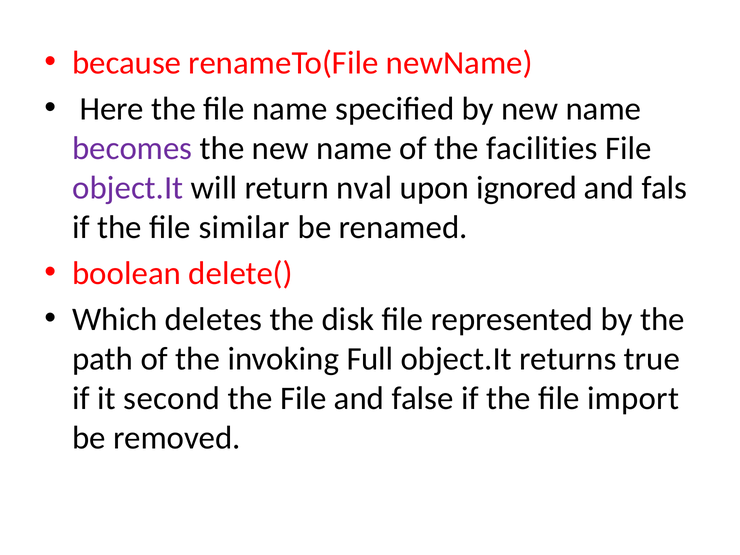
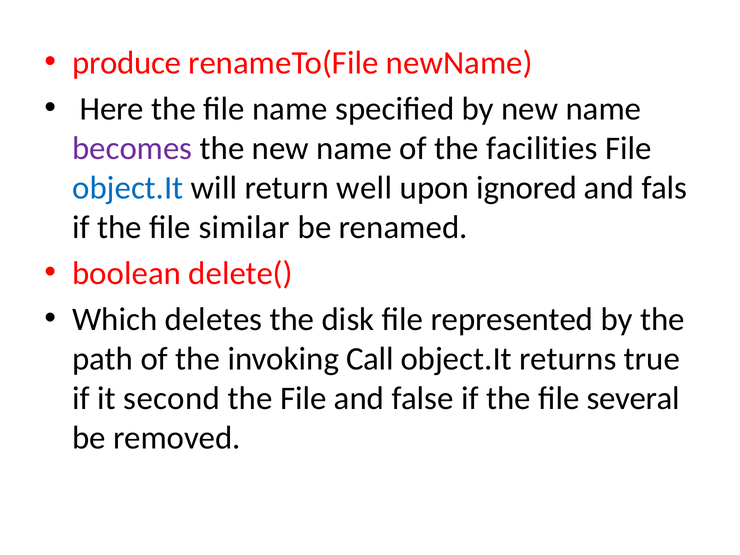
because: because -> produce
object.It at (128, 188) colour: purple -> blue
nval: nval -> well
Full: Full -> Call
import: import -> several
